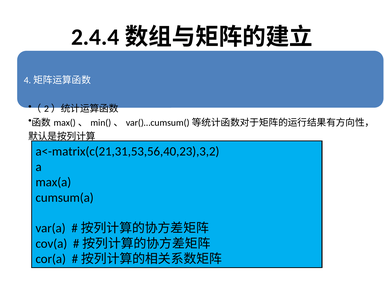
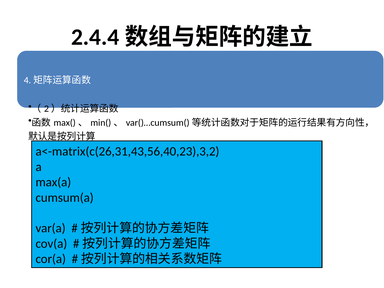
a<-matrix(c(21,31,53,56,40,23),3,2: a<-matrix(c(21,31,53,56,40,23),3,2 -> a<-matrix(c(26,31,43,56,40,23),3,2
